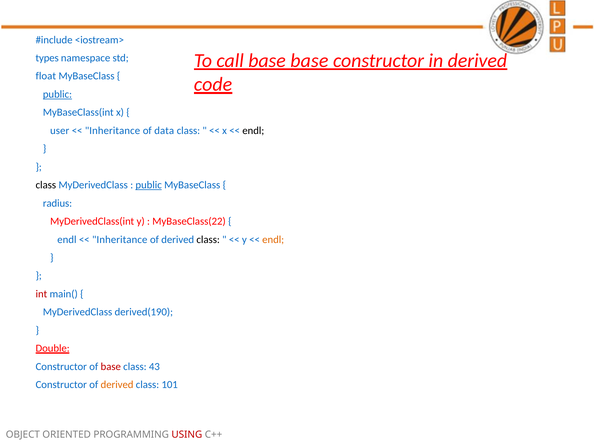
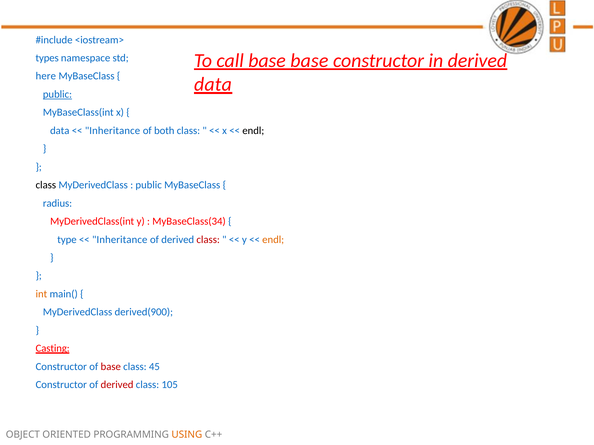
float: float -> here
code at (213, 84): code -> data
user at (60, 131): user -> data
data: data -> both
public at (149, 185) underline: present -> none
MyBaseClass(22: MyBaseClass(22 -> MyBaseClass(34
endl at (67, 240): endl -> type
class at (208, 240) colour: black -> red
int colour: red -> orange
derived(190: derived(190 -> derived(900
Double: Double -> Casting
43: 43 -> 45
derived at (117, 385) colour: orange -> red
101: 101 -> 105
USING colour: red -> orange
